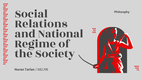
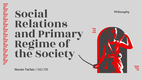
National: National -> Primary
